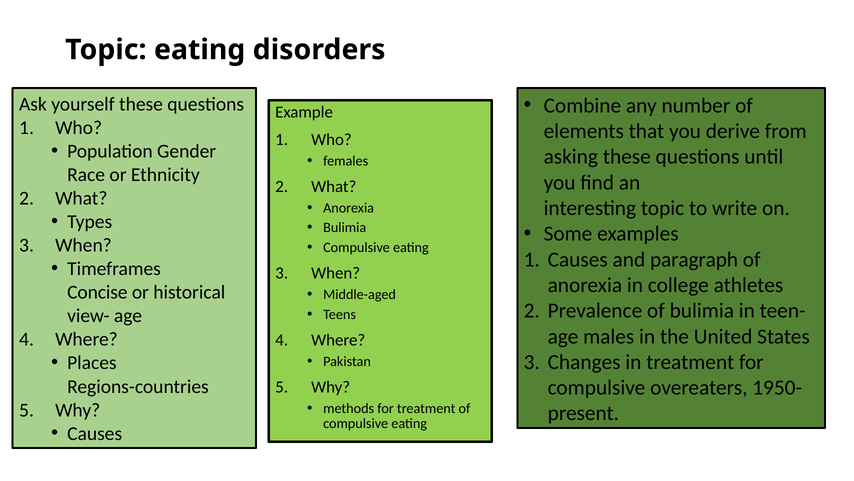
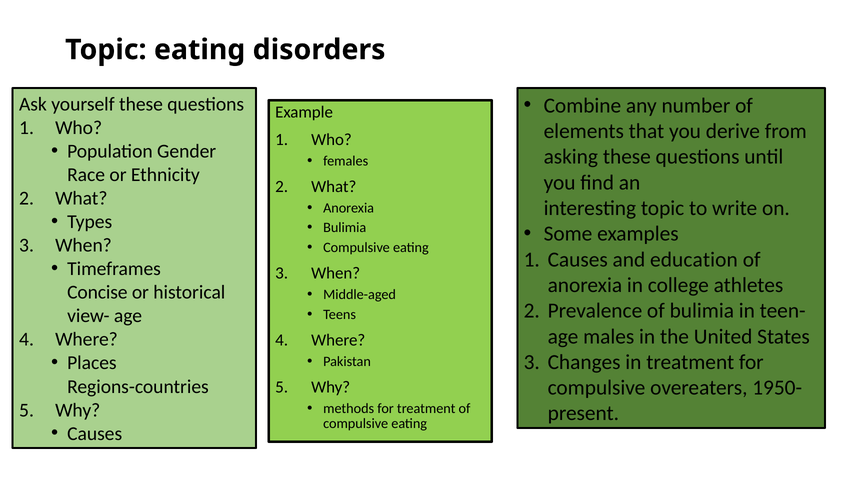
paragraph: paragraph -> education
